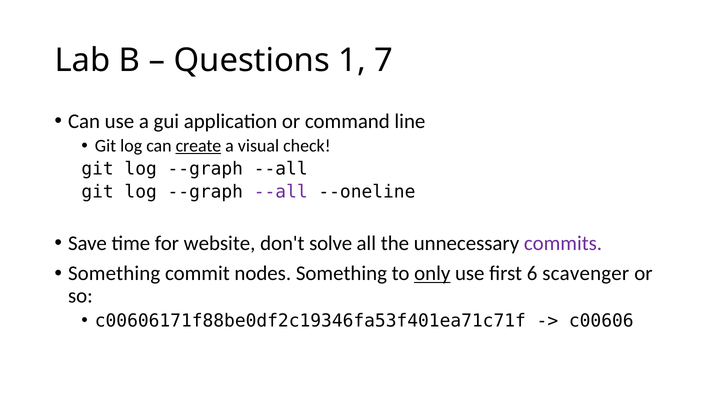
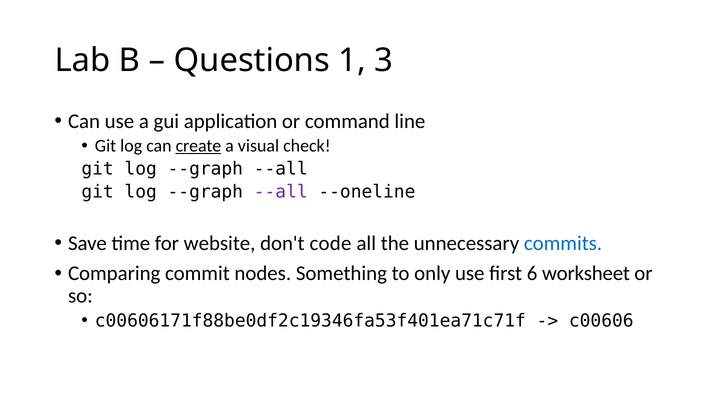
7: 7 -> 3
solve: solve -> code
commits colour: purple -> blue
Something at (114, 273): Something -> Comparing
only underline: present -> none
scavenger: scavenger -> worksheet
